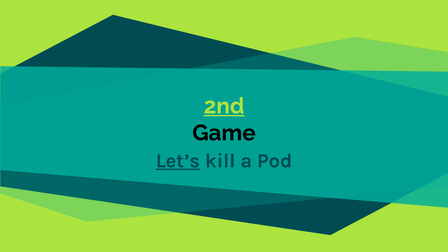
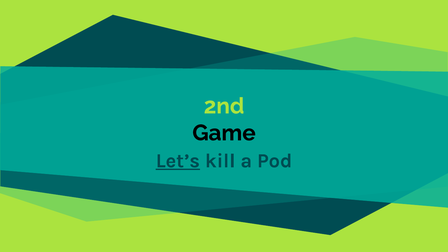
2nd underline: present -> none
